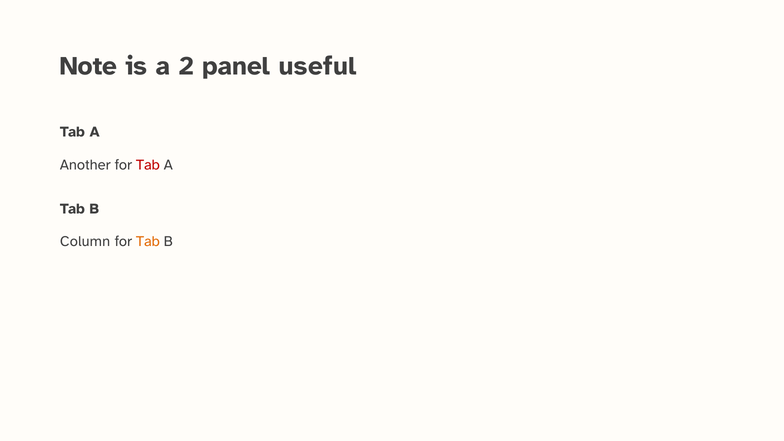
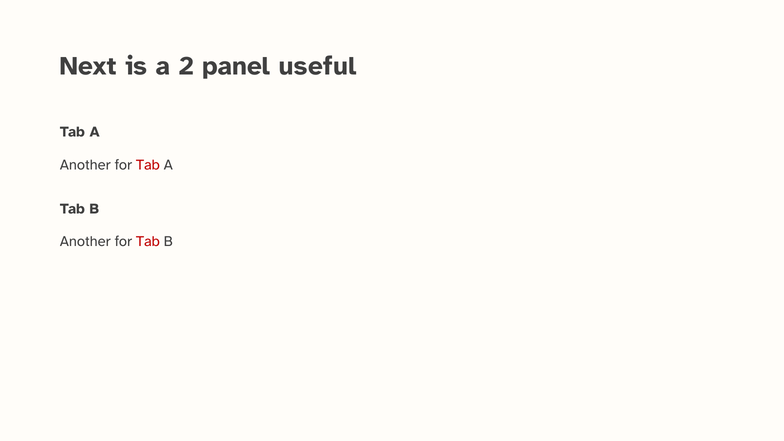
Note: Note -> Next
Column at (85, 242): Column -> Another
Tab at (148, 242) colour: orange -> red
